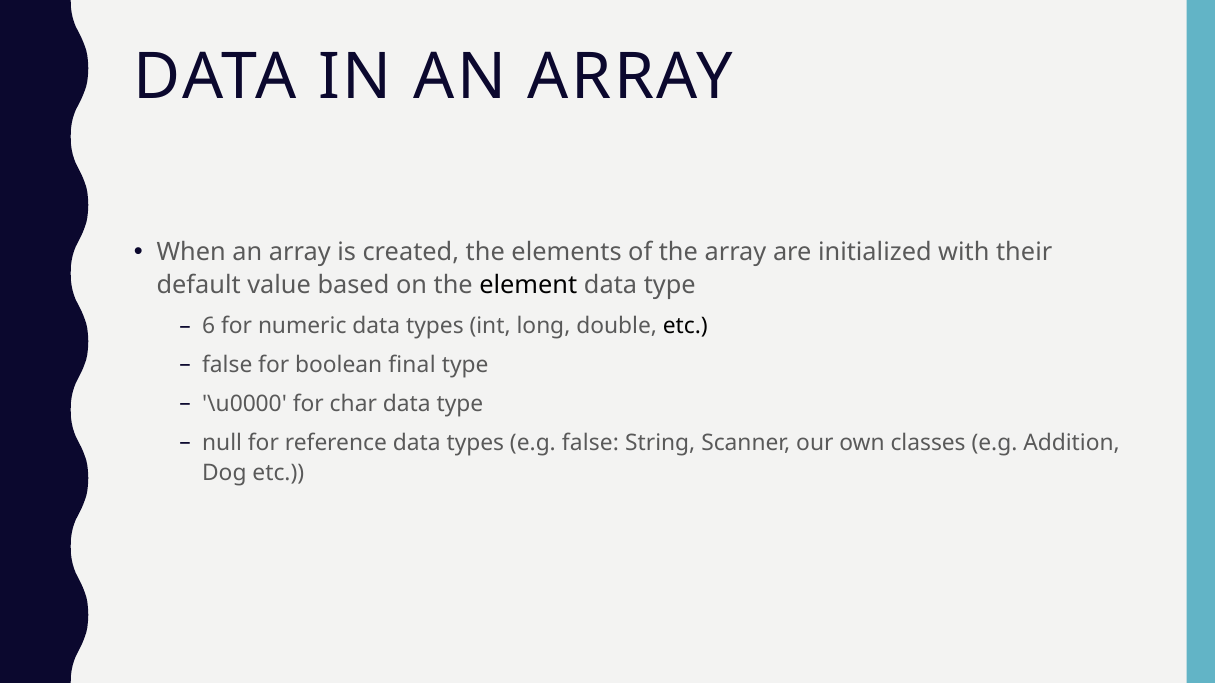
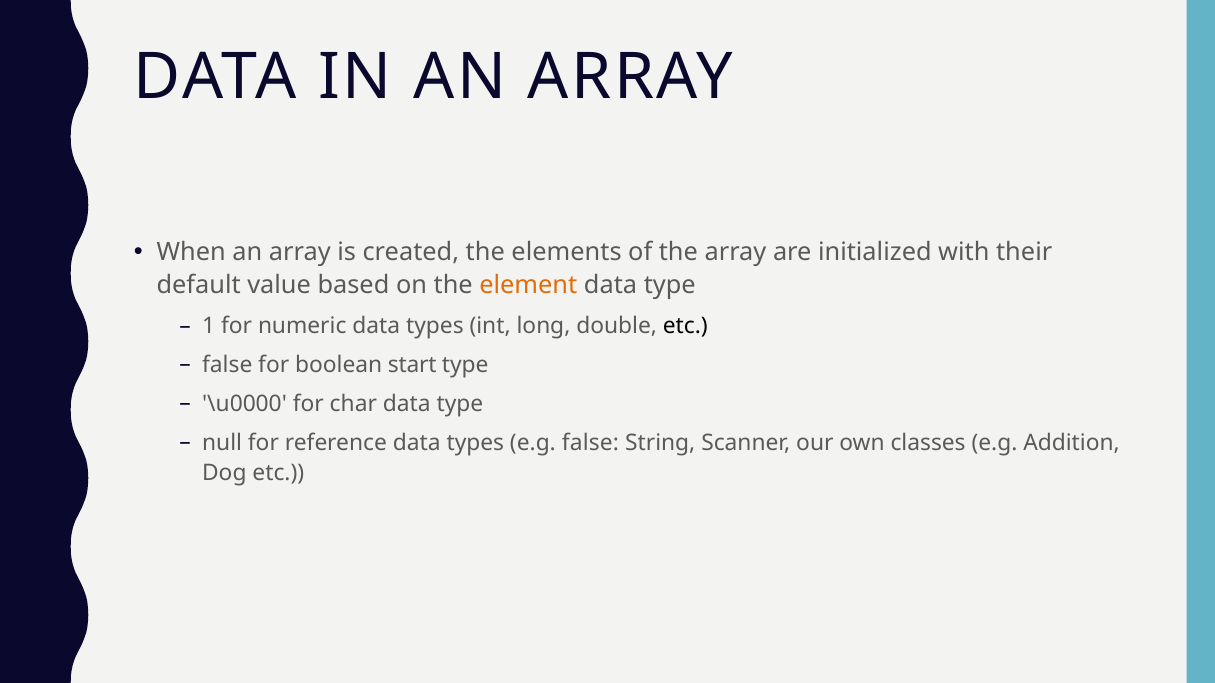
element colour: black -> orange
6: 6 -> 1
final: final -> start
